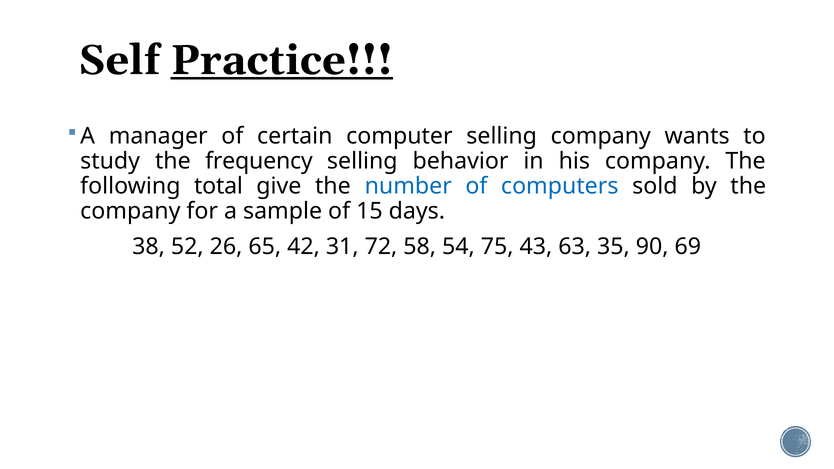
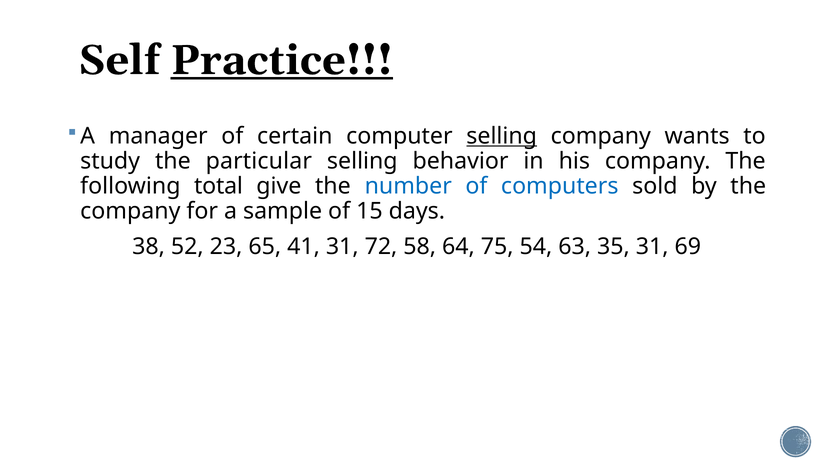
selling at (502, 136) underline: none -> present
frequency: frequency -> particular
26: 26 -> 23
42: 42 -> 41
54: 54 -> 64
43: 43 -> 54
35 90: 90 -> 31
